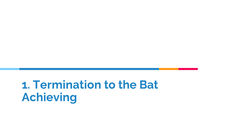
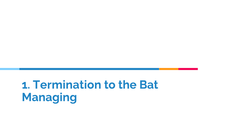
Achieving: Achieving -> Managing
